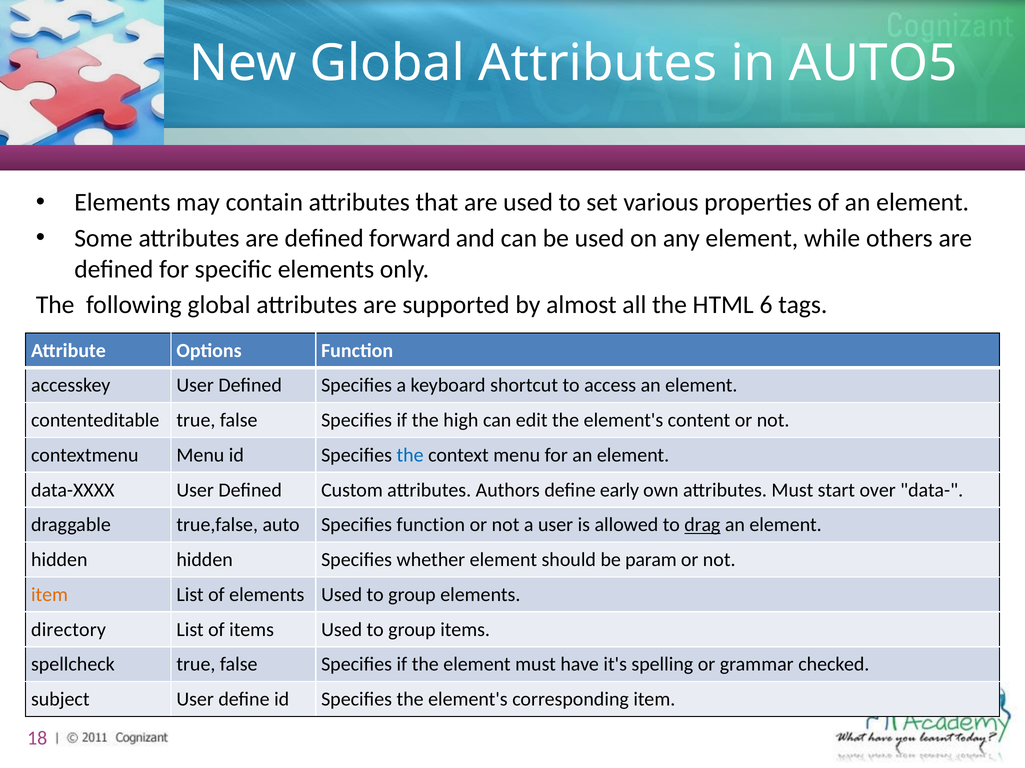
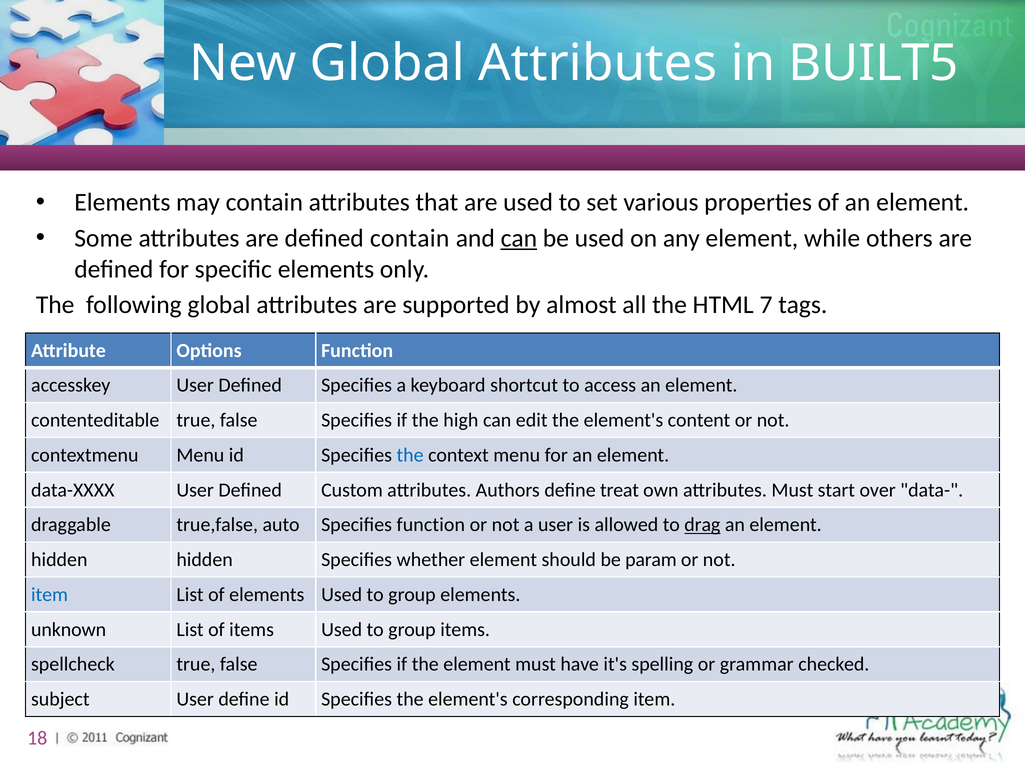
AUTO5: AUTO5 -> BUILT5
defined forward: forward -> contain
can at (519, 239) underline: none -> present
6: 6 -> 7
early: early -> treat
item at (50, 595) colour: orange -> blue
directory: directory -> unknown
